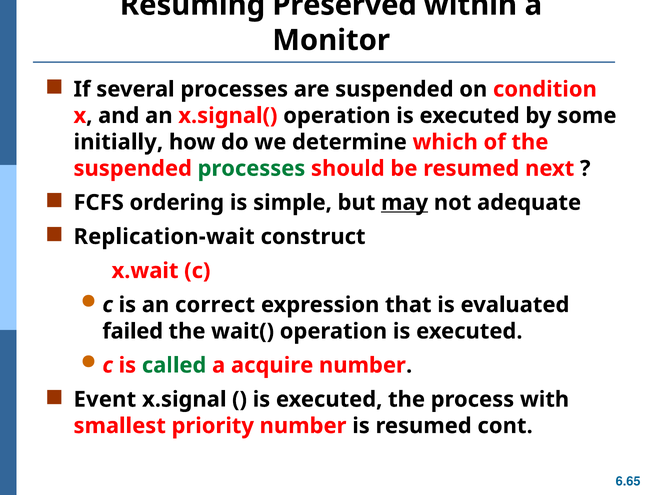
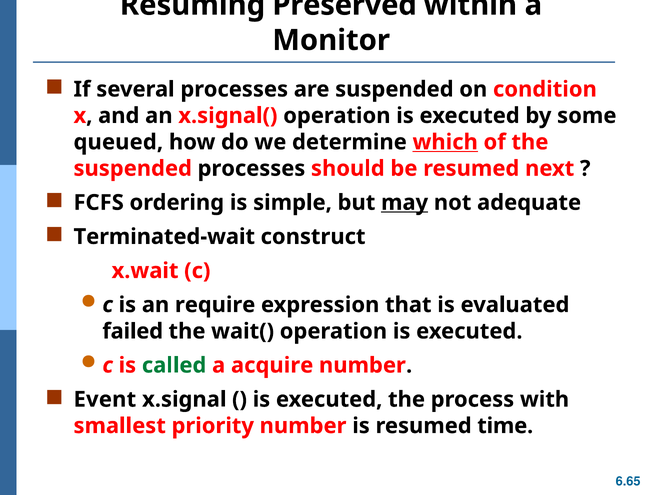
initially: initially -> queued
which underline: none -> present
processes at (251, 168) colour: green -> black
Replication-wait: Replication-wait -> Terminated-wait
correct: correct -> require
cont: cont -> time
